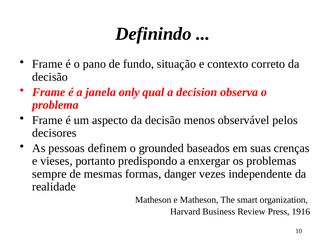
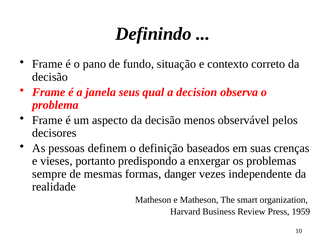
only: only -> seus
grounded: grounded -> definição
1916: 1916 -> 1959
